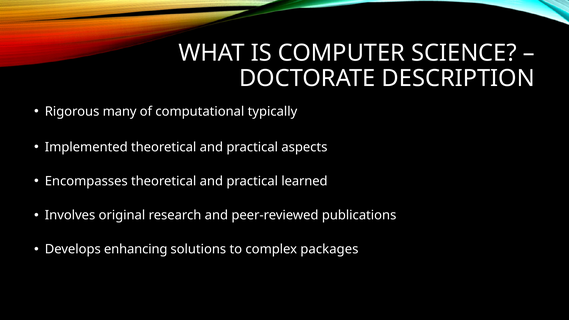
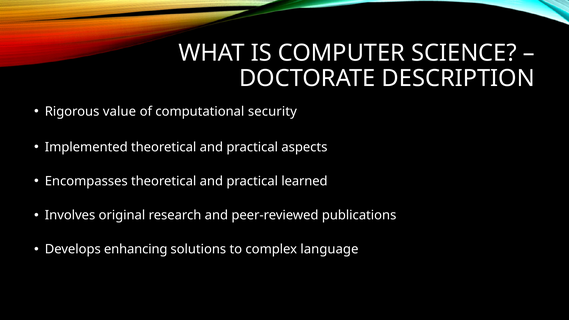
many: many -> value
typically: typically -> security
packages: packages -> language
